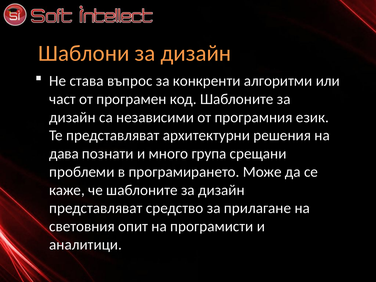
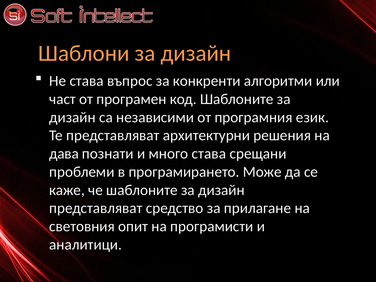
много група: група -> става
